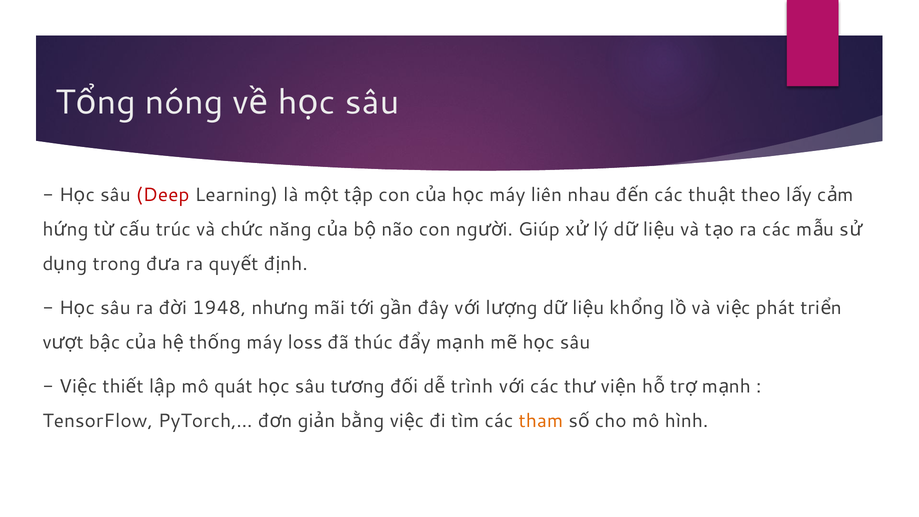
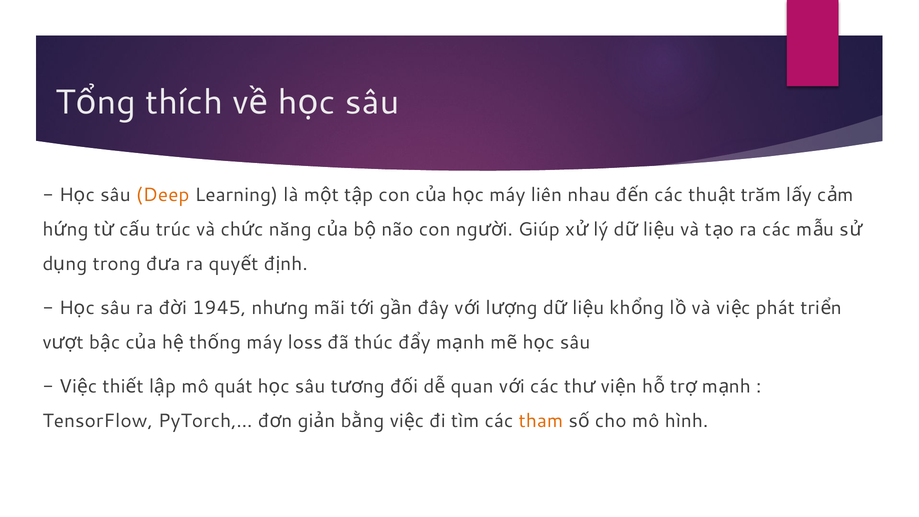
nóng: nóng -> thích
Deep colour: red -> orange
theo: theo -> trăm
1948: 1948 -> 1945
trình: trình -> quan
